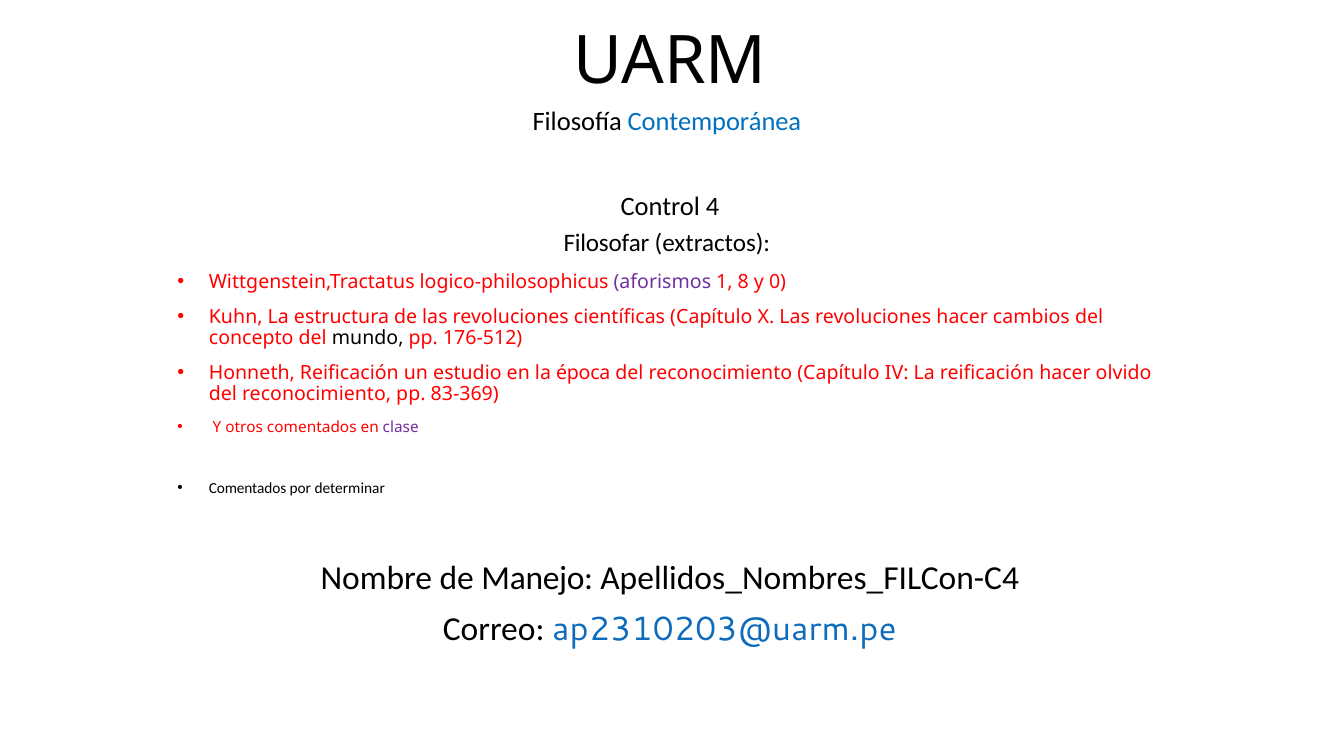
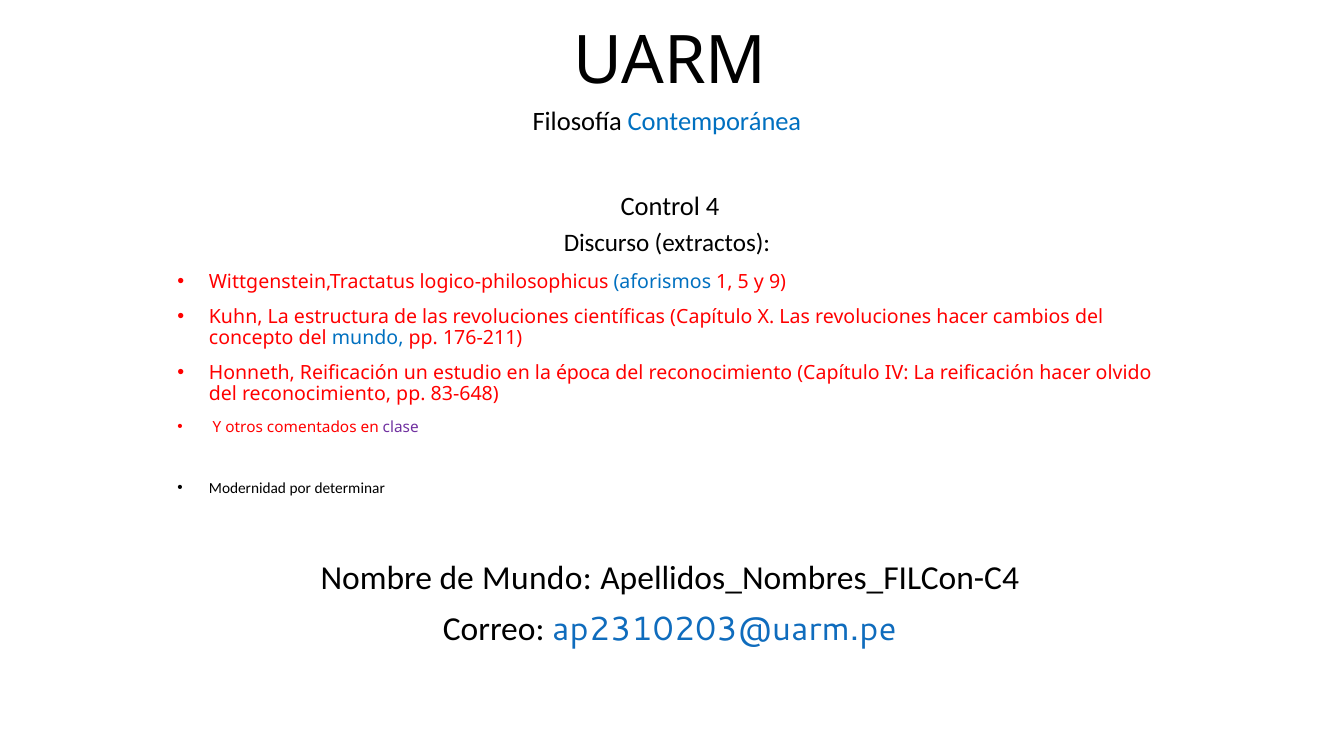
Filosofar: Filosofar -> Discurso
aforismos colour: purple -> blue
8: 8 -> 5
0: 0 -> 9
mundo at (368, 338) colour: black -> blue
176-512: 176-512 -> 176-211
83-369: 83-369 -> 83-648
Comentados at (248, 488): Comentados -> Modernidad
de Manejo: Manejo -> Mundo
